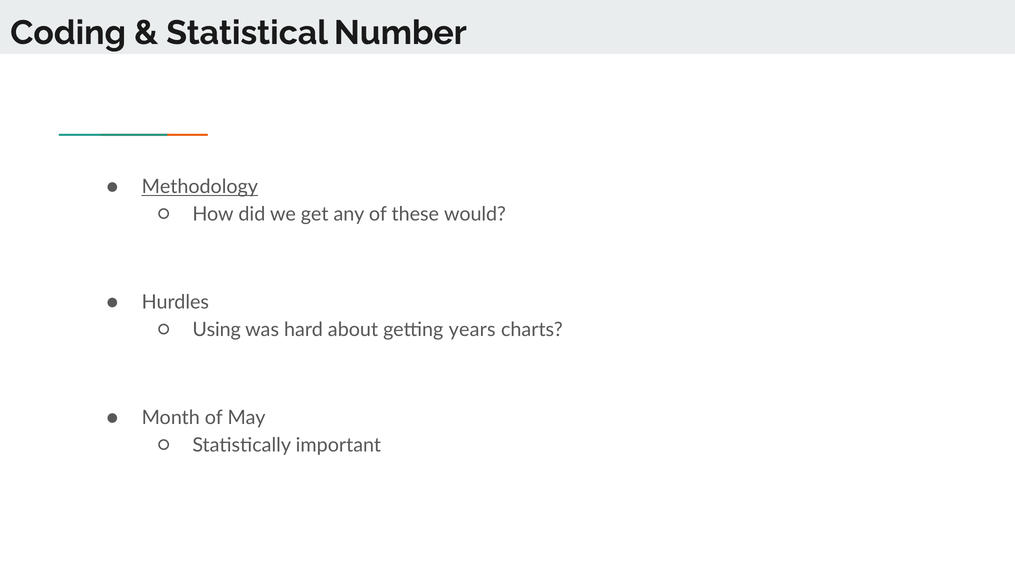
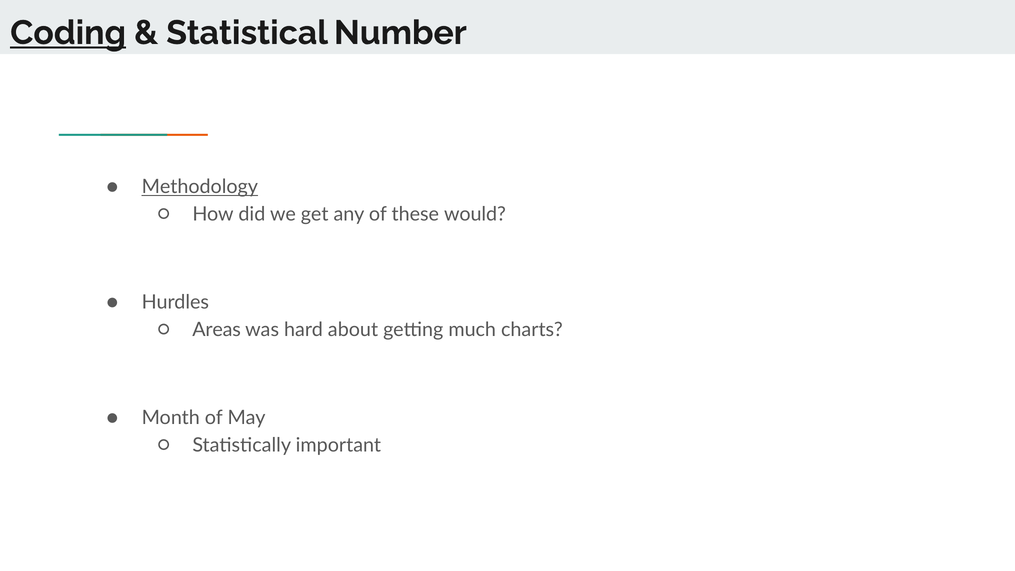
Coding underline: none -> present
Using: Using -> Areas
years: years -> much
